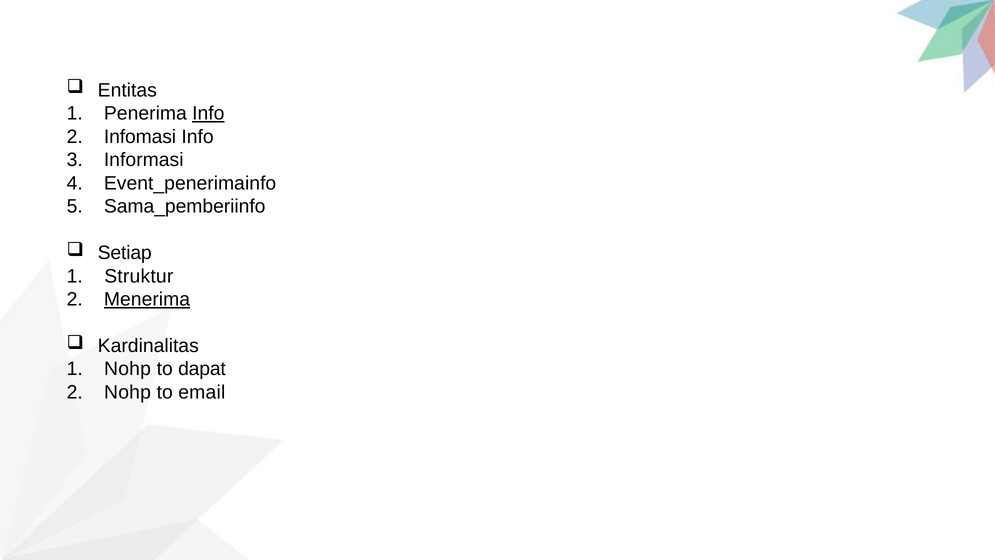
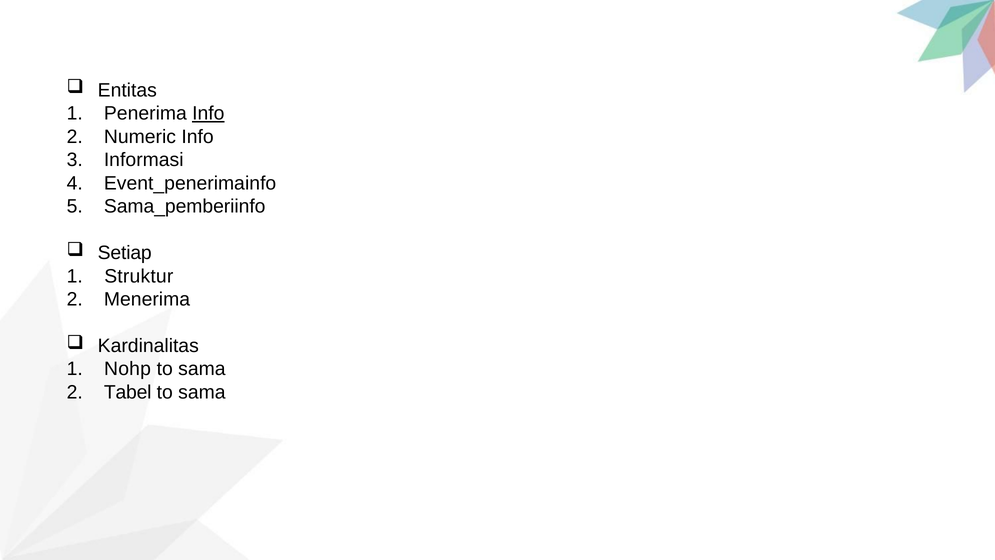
Infomasi: Infomasi -> Numeric
Menerima underline: present -> none
dapat at (202, 369): dapat -> sama
Nohp at (128, 392): Nohp -> Tabel
email at (202, 392): email -> sama
